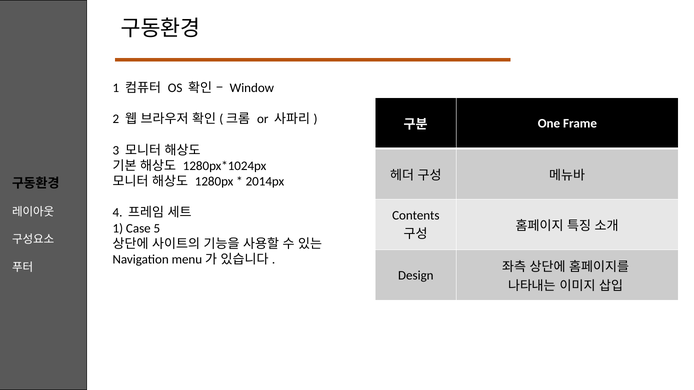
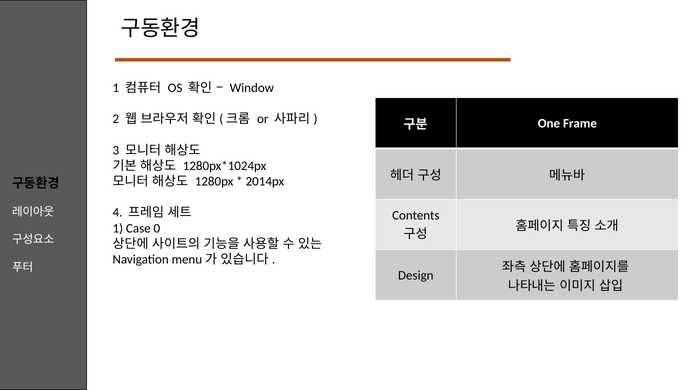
5: 5 -> 0
